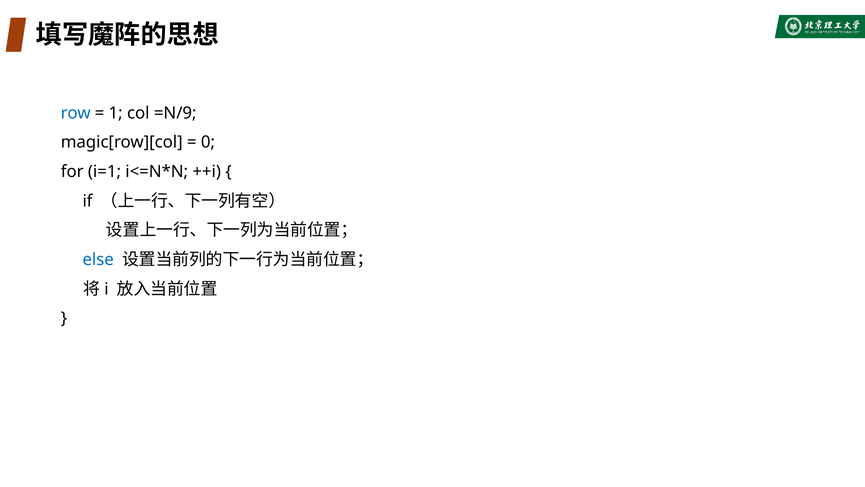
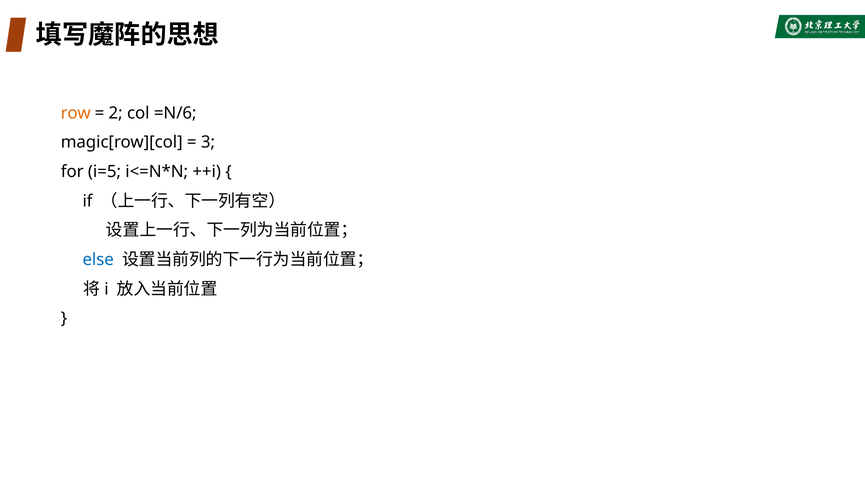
row colour: blue -> orange
1: 1 -> 2
=N/9: =N/9 -> =N/6
0: 0 -> 3
i=1: i=1 -> i=5
